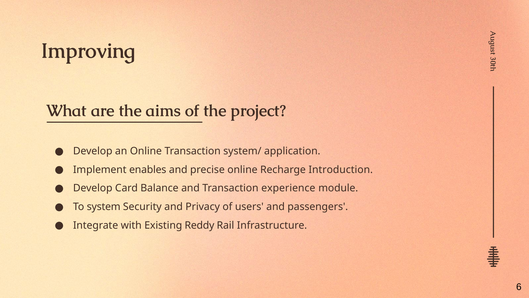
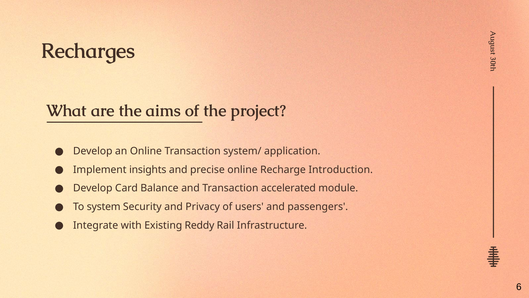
Improving: Improving -> Recharges
enables: enables -> insights
experience: experience -> accelerated
